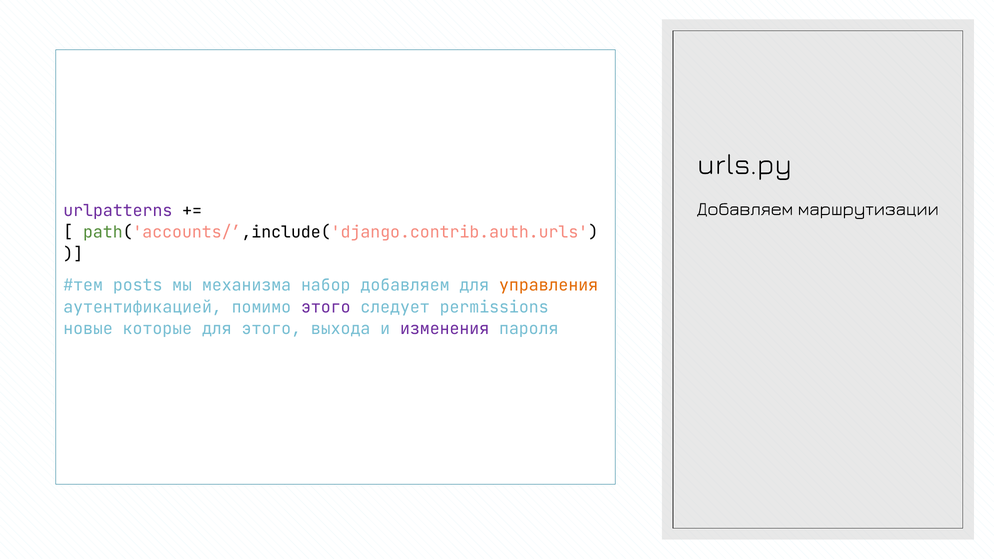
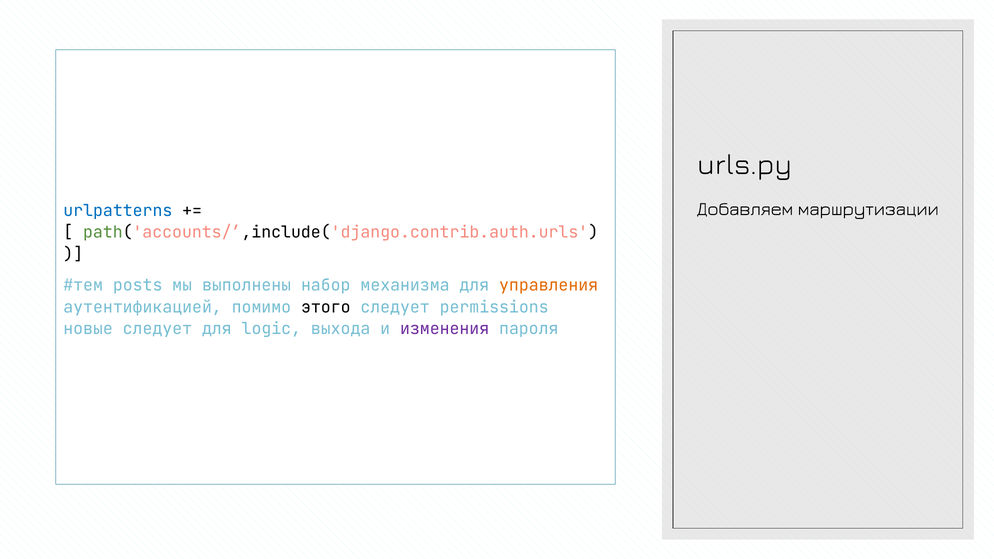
urlpatterns colour: purple -> blue
механизма: механизма -> выполнены
набор добавляем: добавляем -> механизма
этого at (326, 307) colour: purple -> black
новые которые: которые -> следует
для этого: этого -> logic
